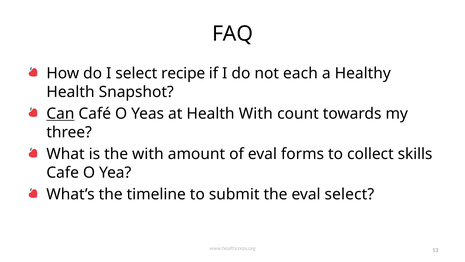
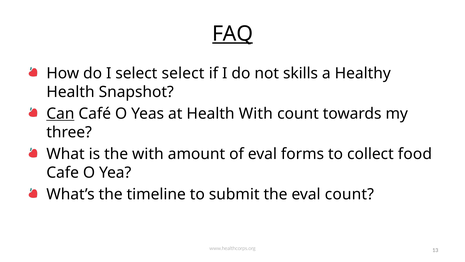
FAQ underline: none -> present
select recipe: recipe -> select
each: each -> skills
skills: skills -> food
eval select: select -> count
